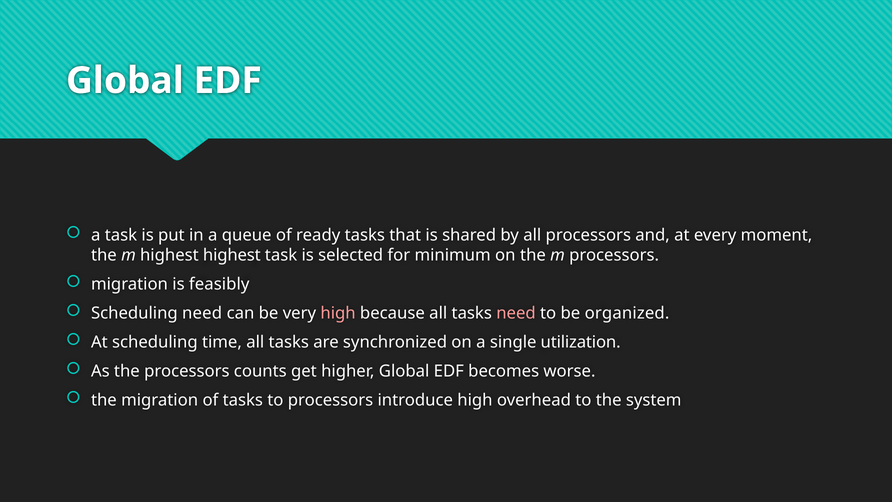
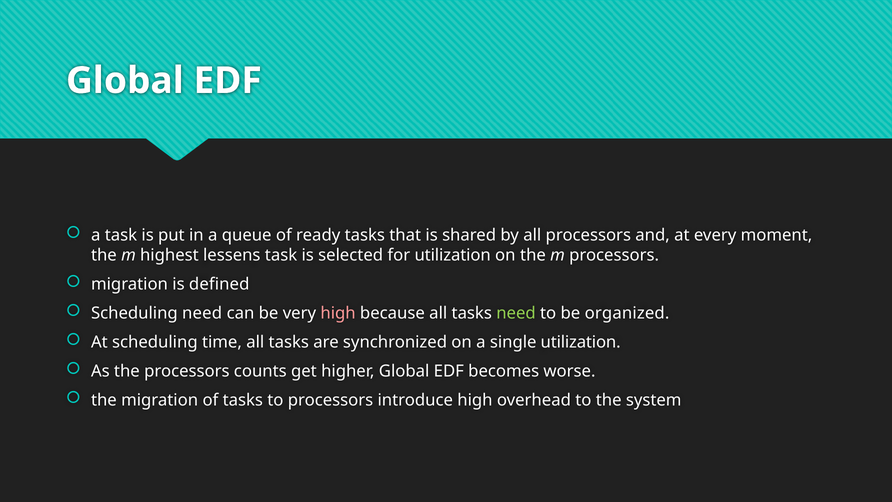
highest highest: highest -> lessens
for minimum: minimum -> utilization
feasibly: feasibly -> defined
need at (516, 313) colour: pink -> light green
